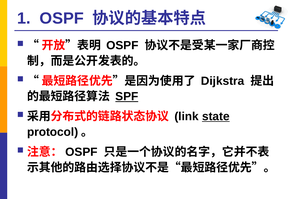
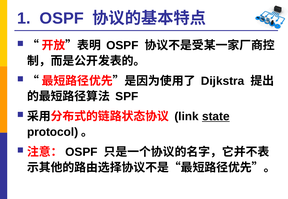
SPF underline: present -> none
